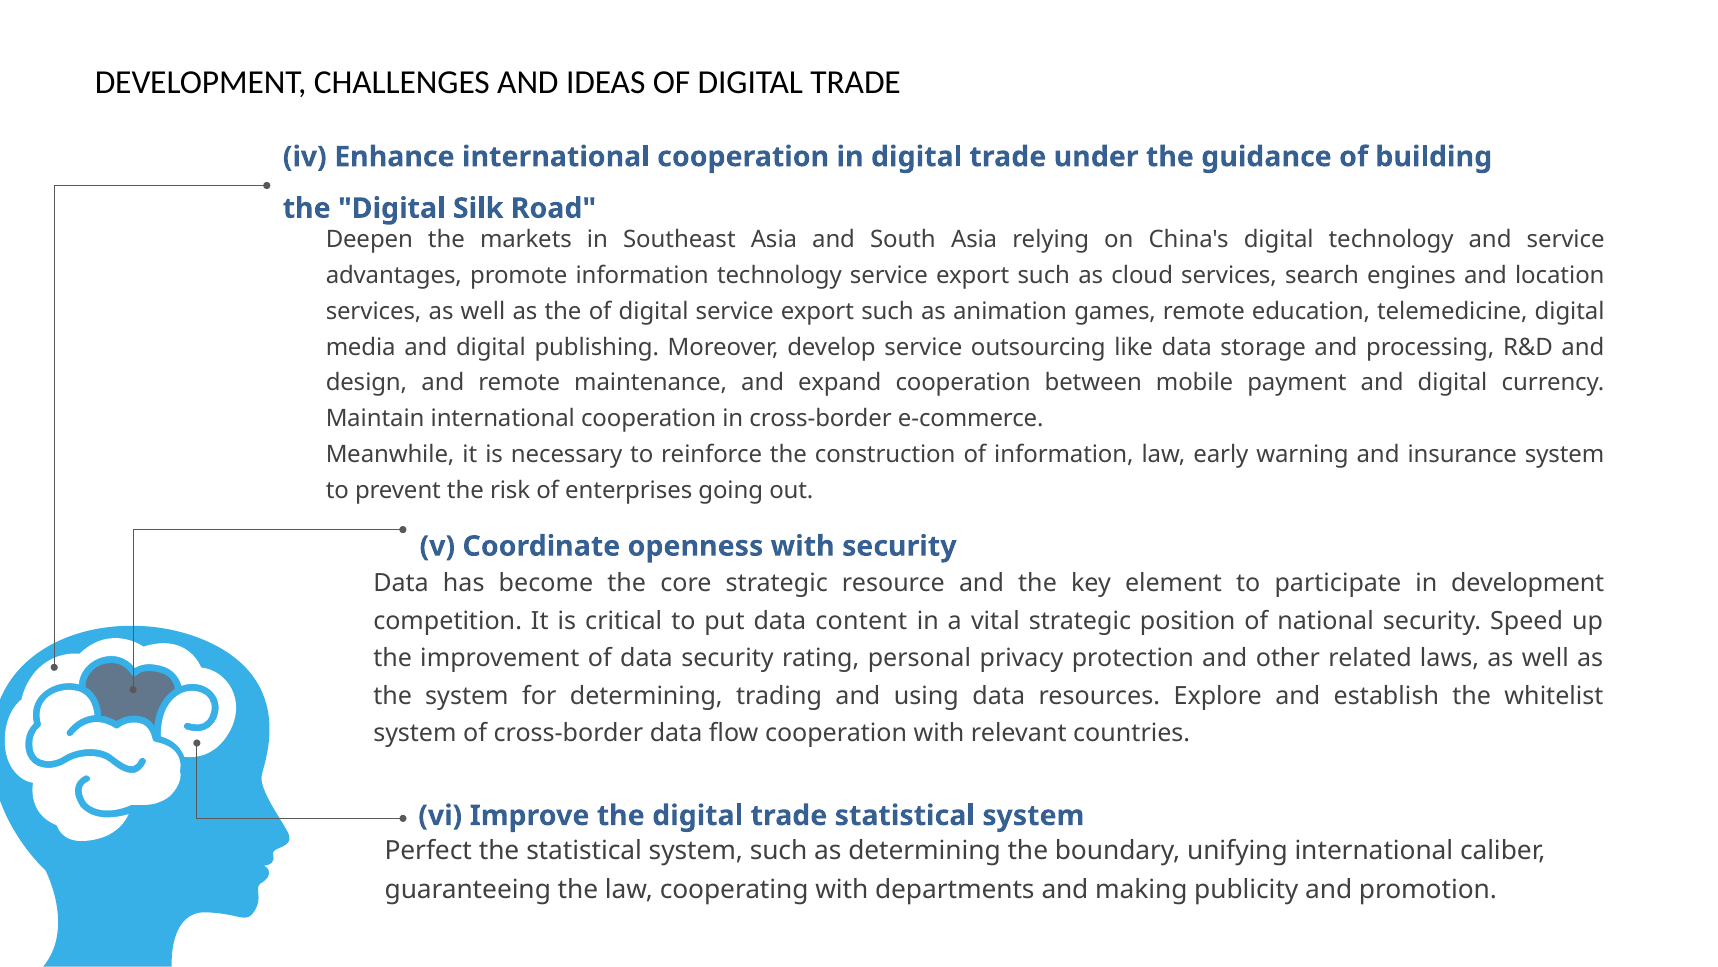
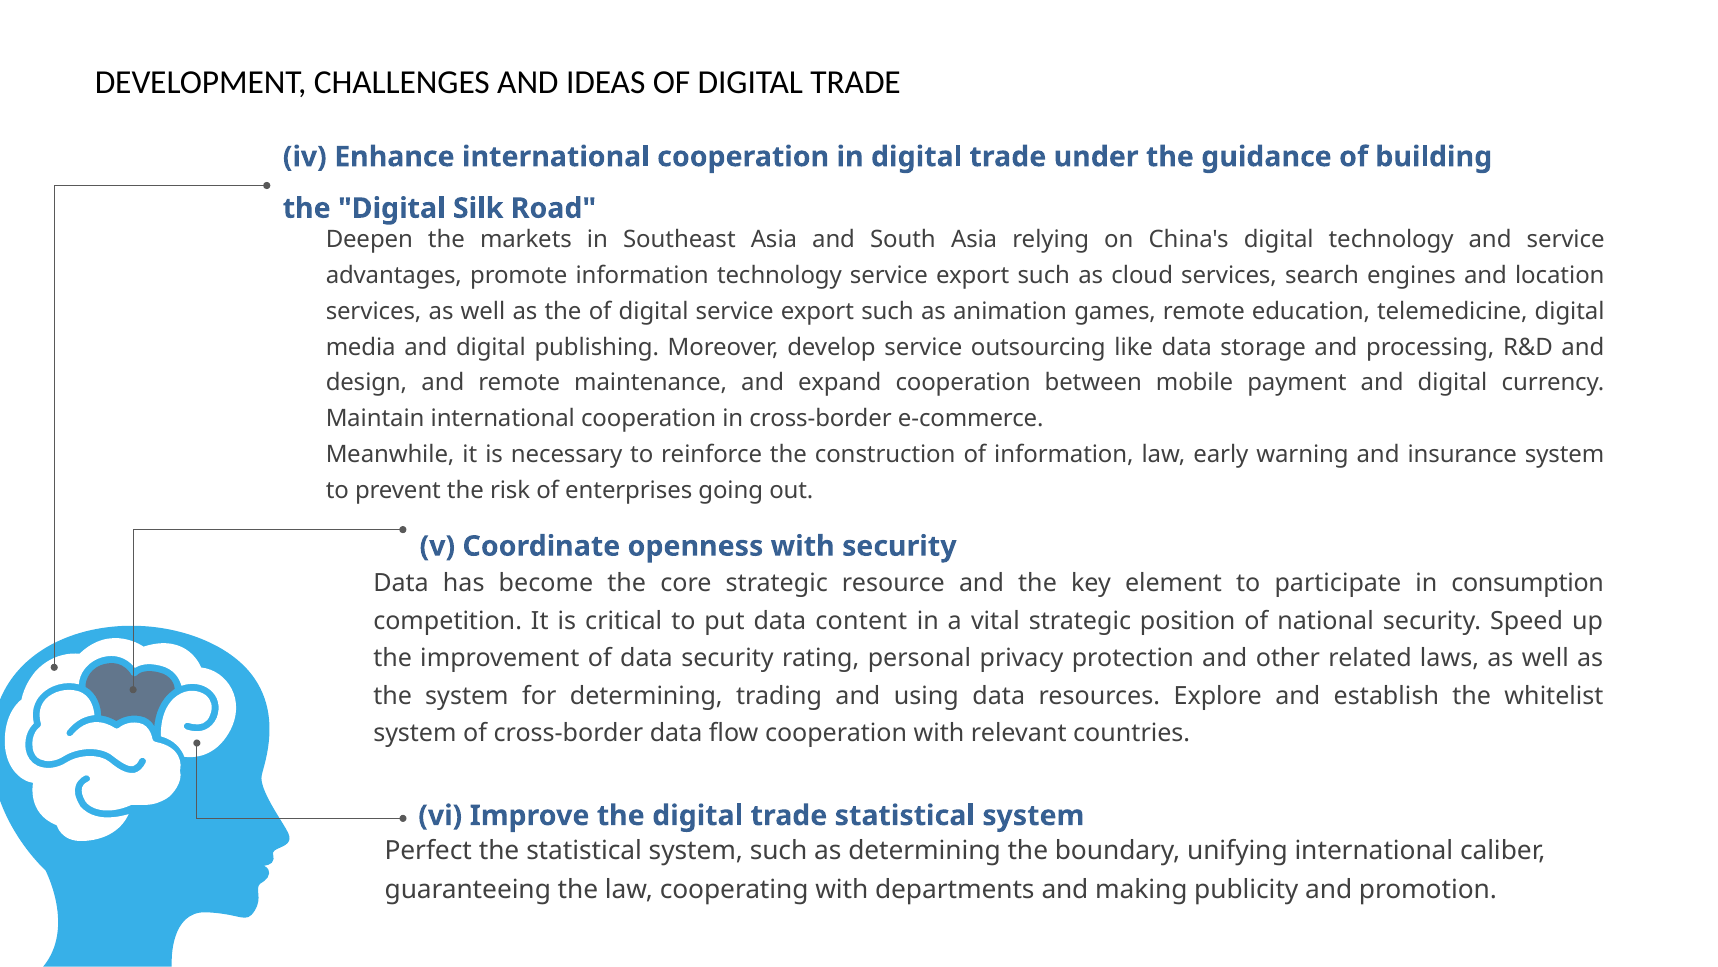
in development: development -> consumption
